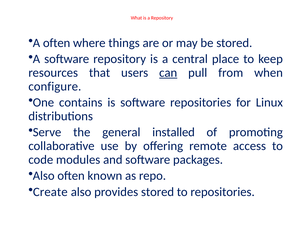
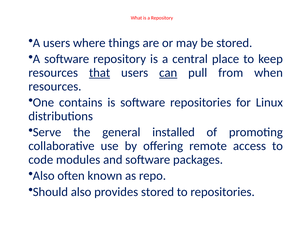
A often: often -> users
that underline: none -> present
configure at (55, 86): configure -> resources
Create: Create -> Should
